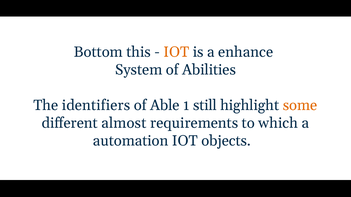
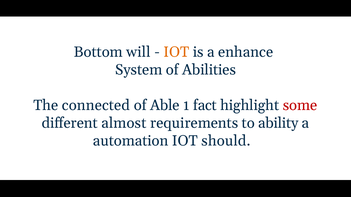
this: this -> will
identifiers: identifiers -> connected
still: still -> fact
some colour: orange -> red
which: which -> ability
objects: objects -> should
